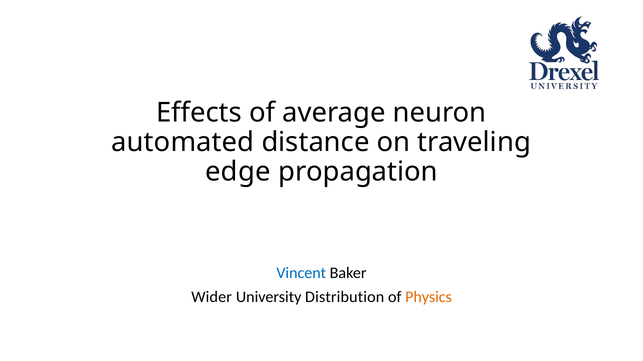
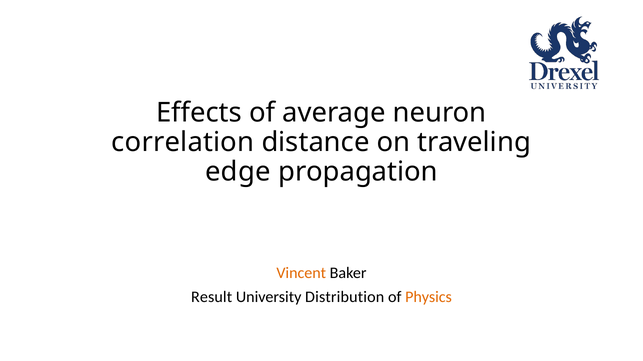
automated: automated -> correlation
Vincent colour: blue -> orange
Wider: Wider -> Result
